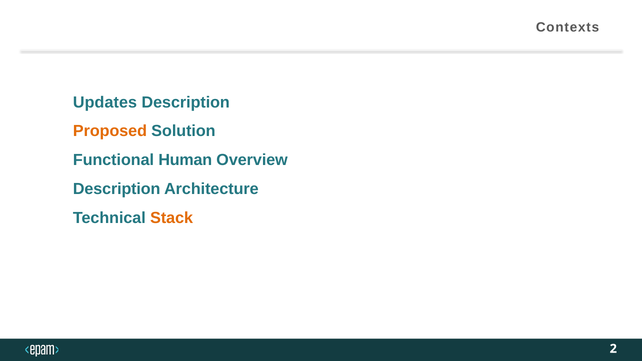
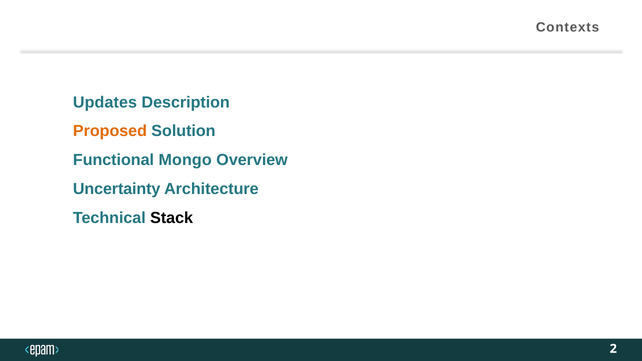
Human: Human -> Mongo
Description at (117, 189): Description -> Uncertainty
Stack colour: orange -> black
